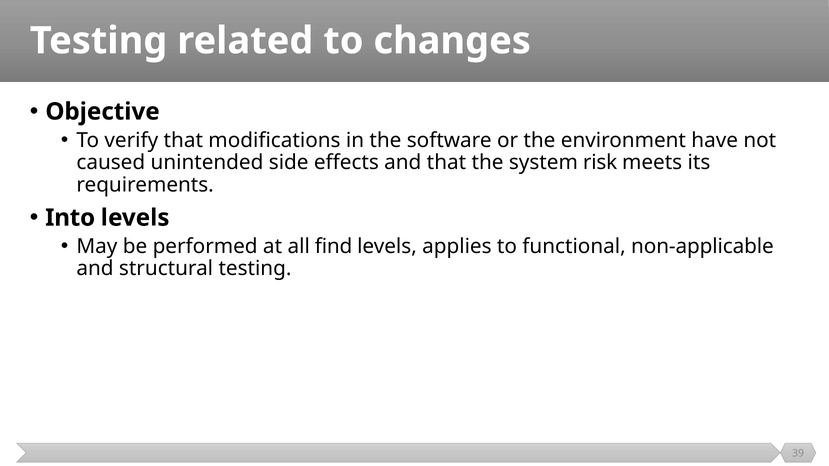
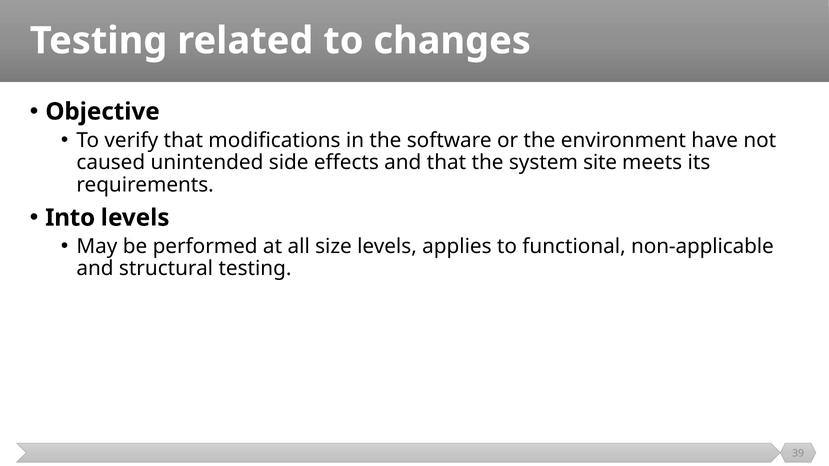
risk: risk -> site
find: find -> size
